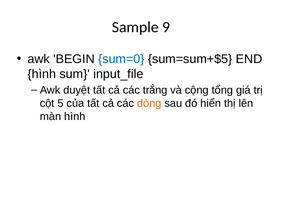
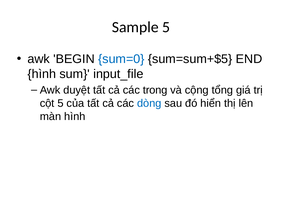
Sample 9: 9 -> 5
trắng: trắng -> trong
dòng colour: orange -> blue
